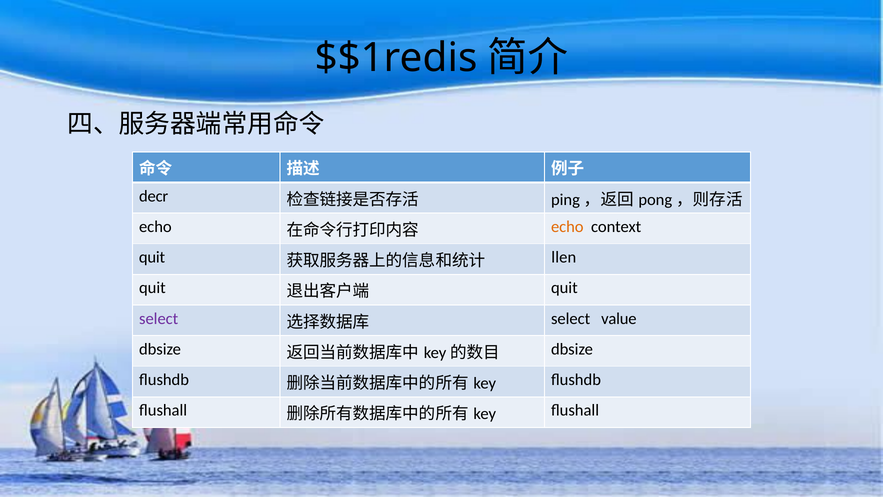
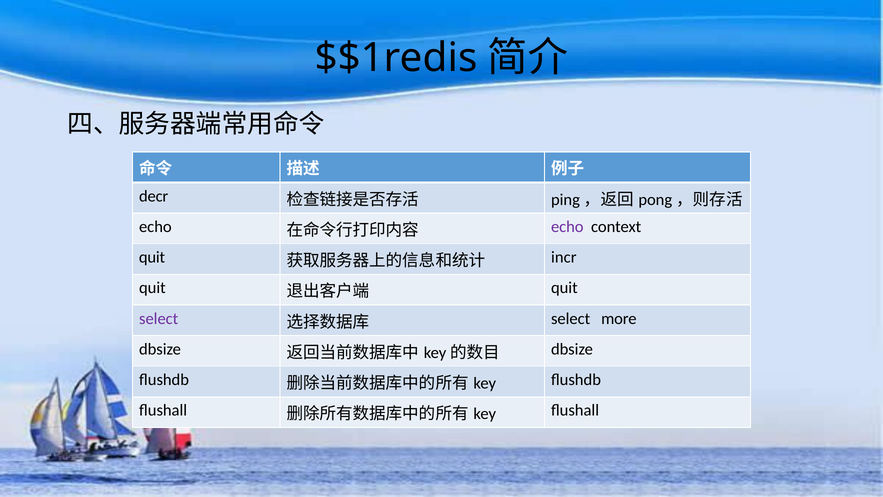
echo at (567, 227) colour: orange -> purple
llen: llen -> incr
value: value -> more
